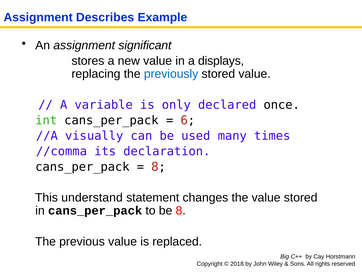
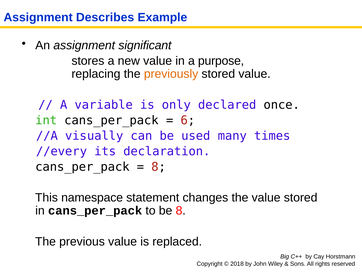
displays: displays -> purpose
previously colour: blue -> orange
//comma: //comma -> //every
understand: understand -> namespace
